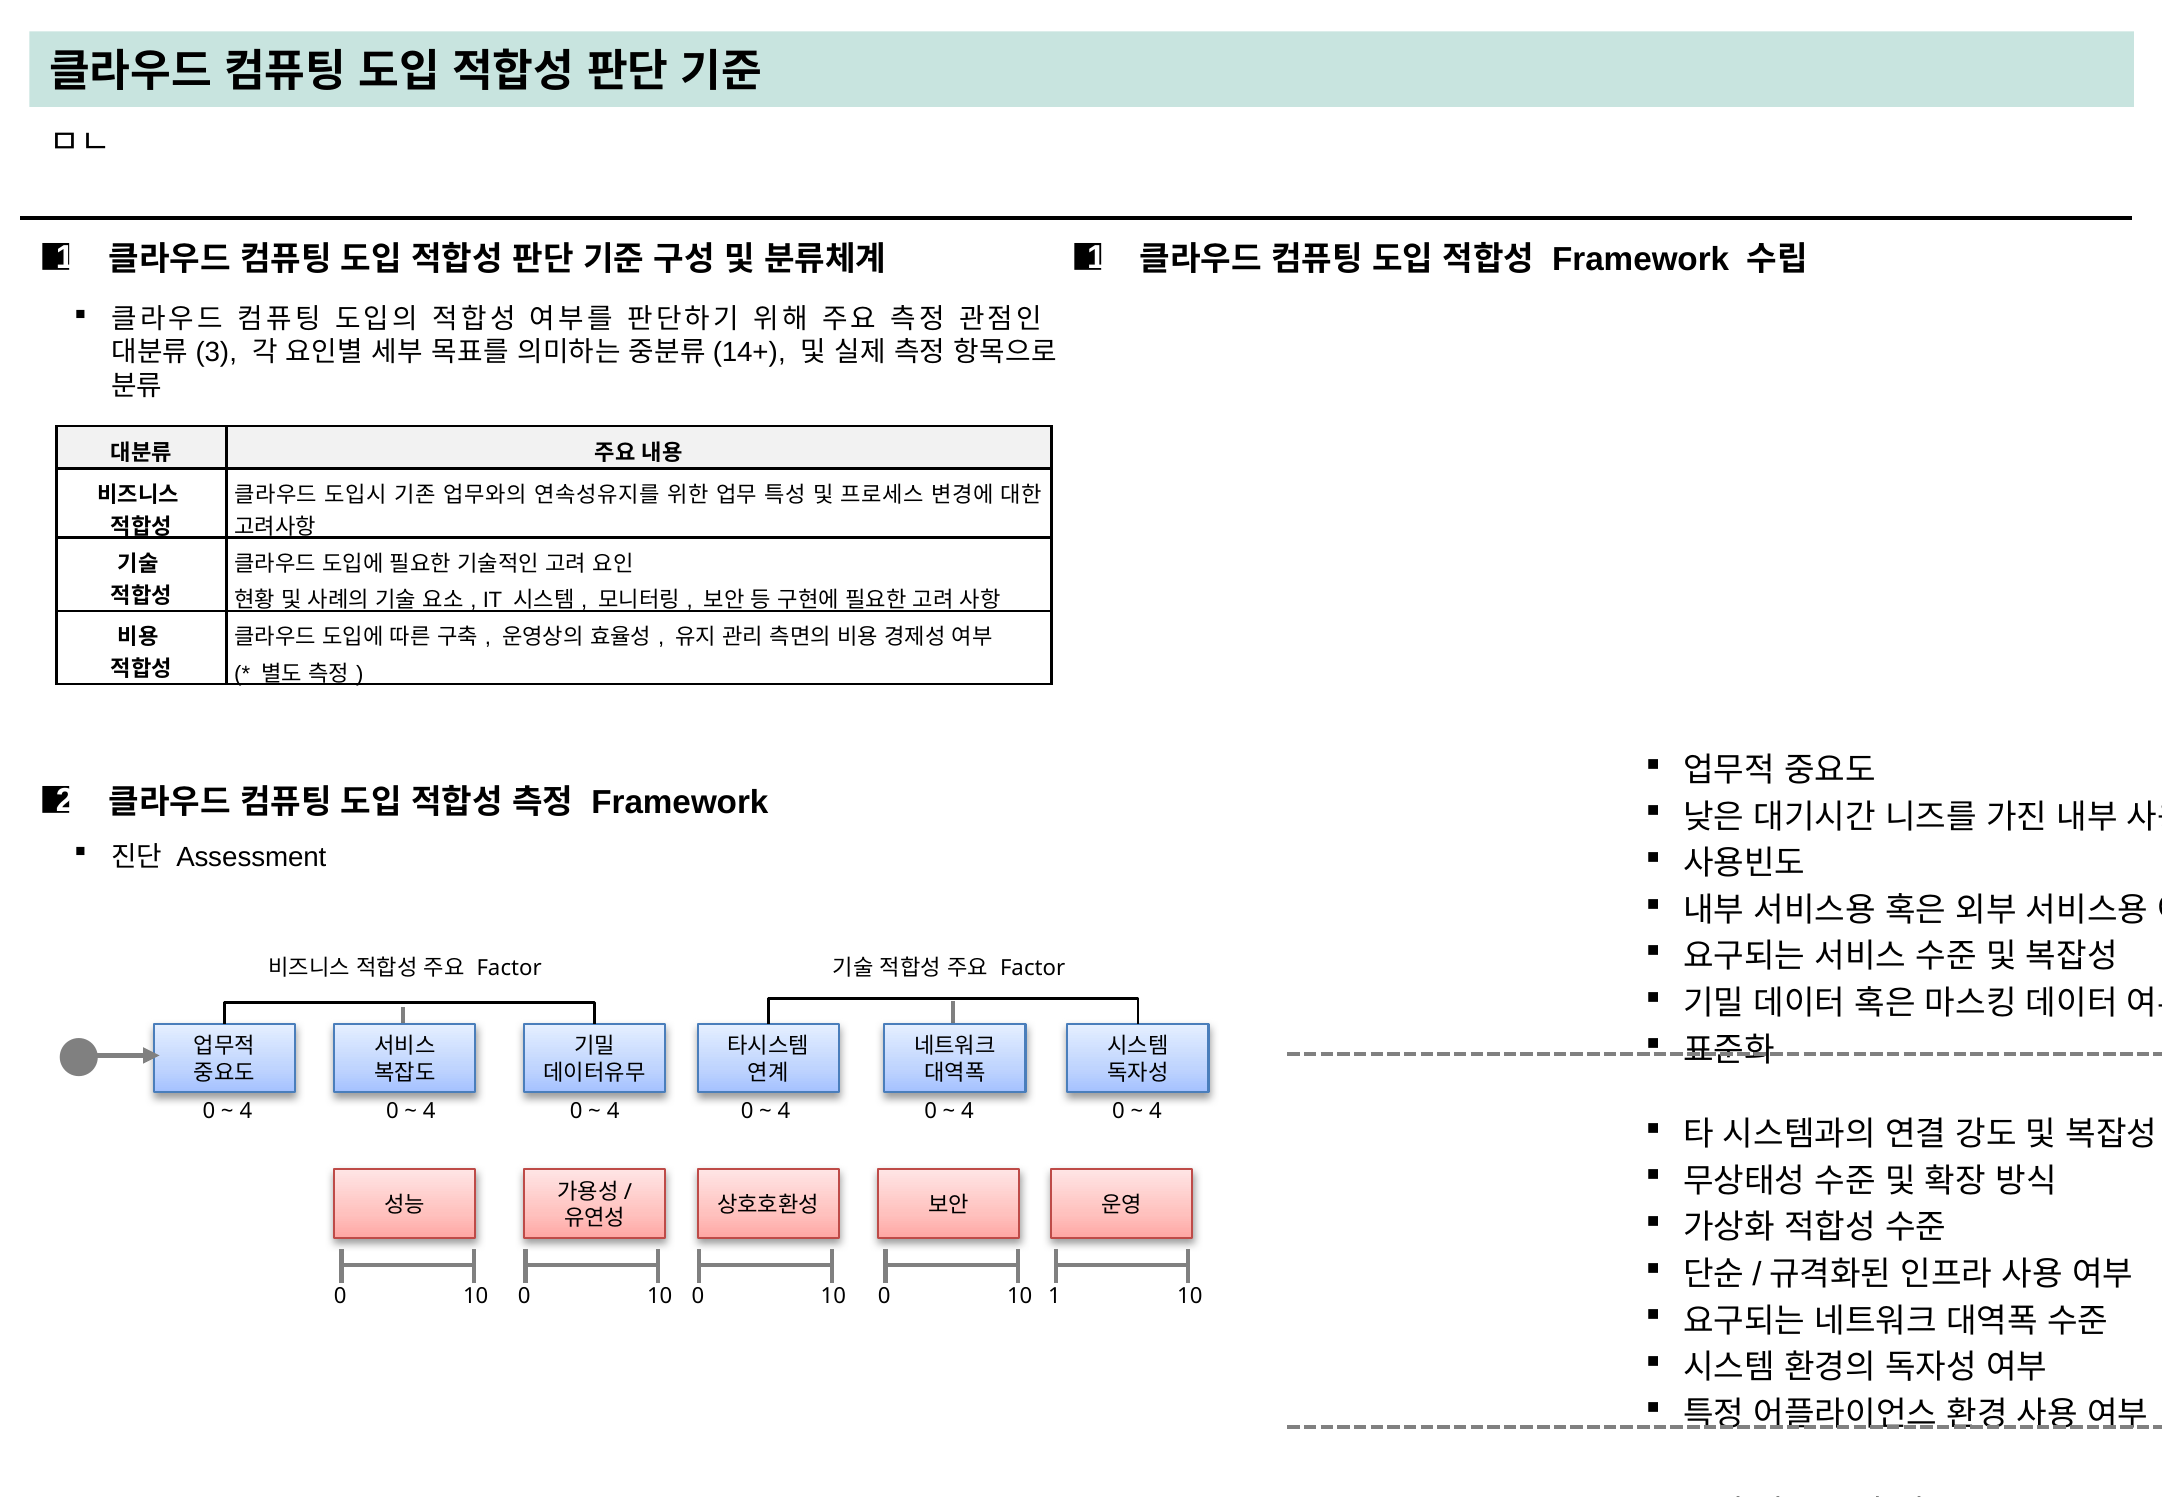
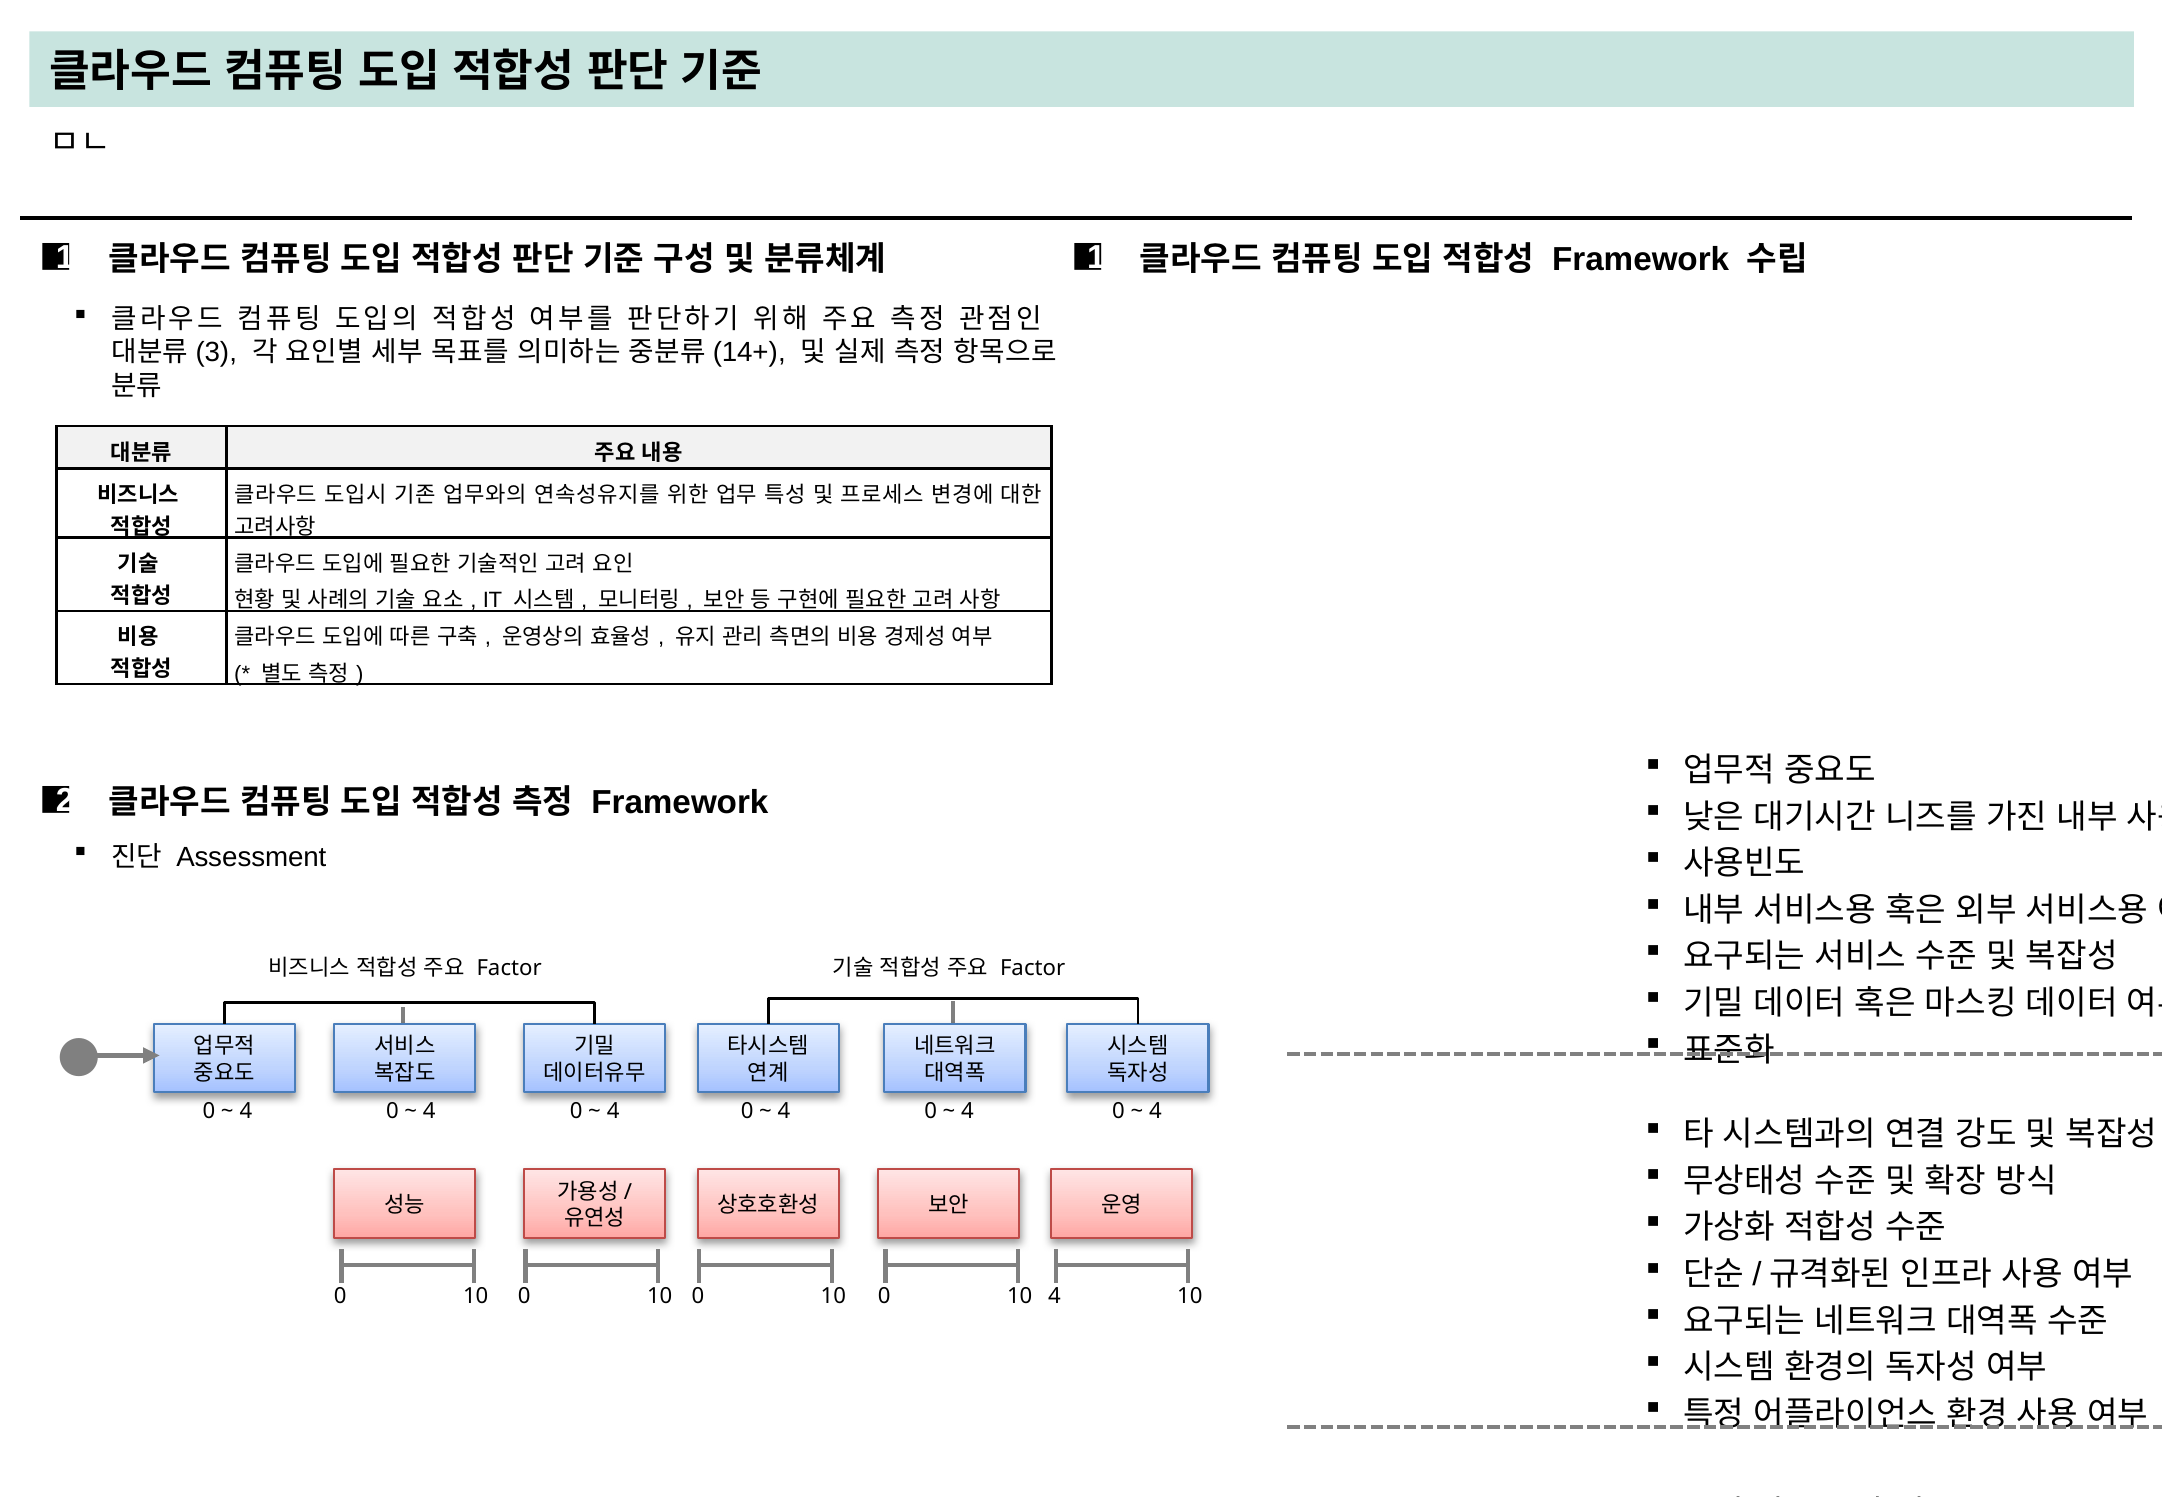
10 1: 1 -> 4
